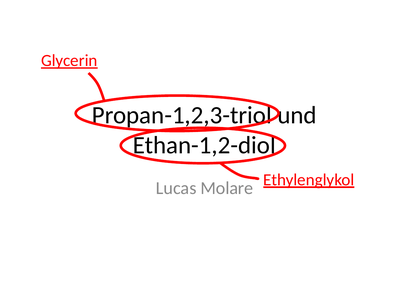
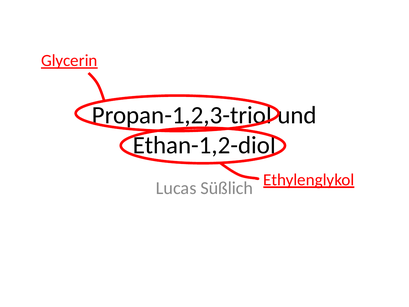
Molare: Molare -> Süßlich
